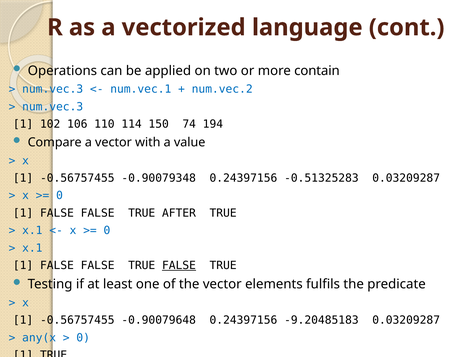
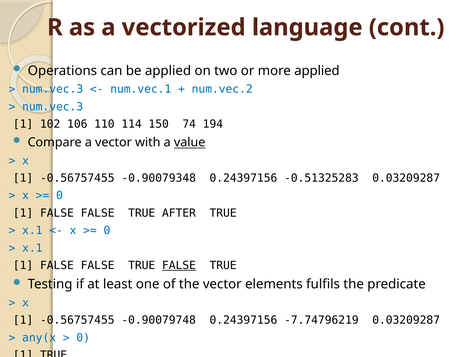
more contain: contain -> applied
value underline: none -> present
-0.90079648: -0.90079648 -> -0.90079748
-9.20485183: -9.20485183 -> -7.74796219
